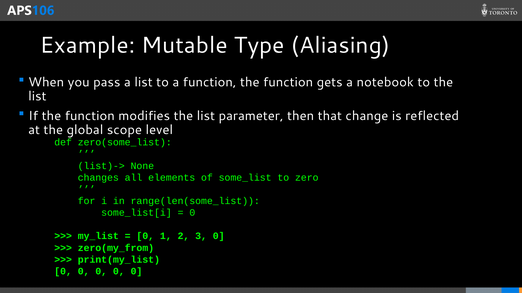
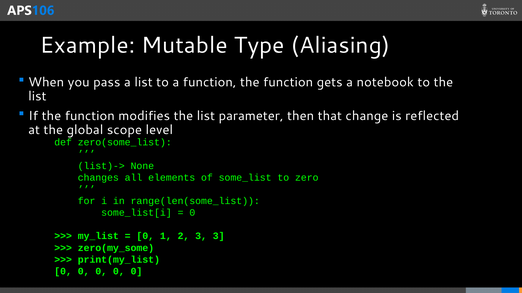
3 0: 0 -> 3
zero(my_from: zero(my_from -> zero(my_some
